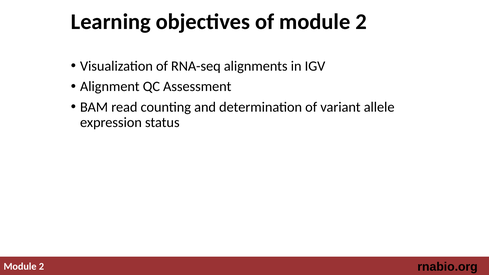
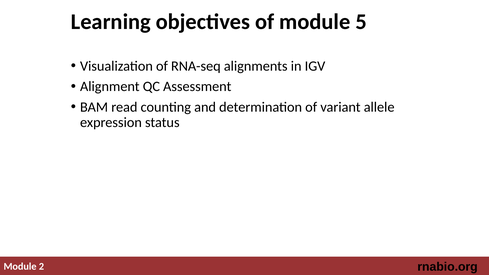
of module 2: 2 -> 5
